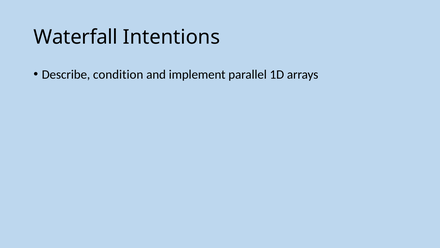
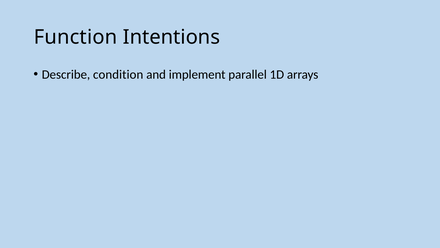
Waterfall: Waterfall -> Function
